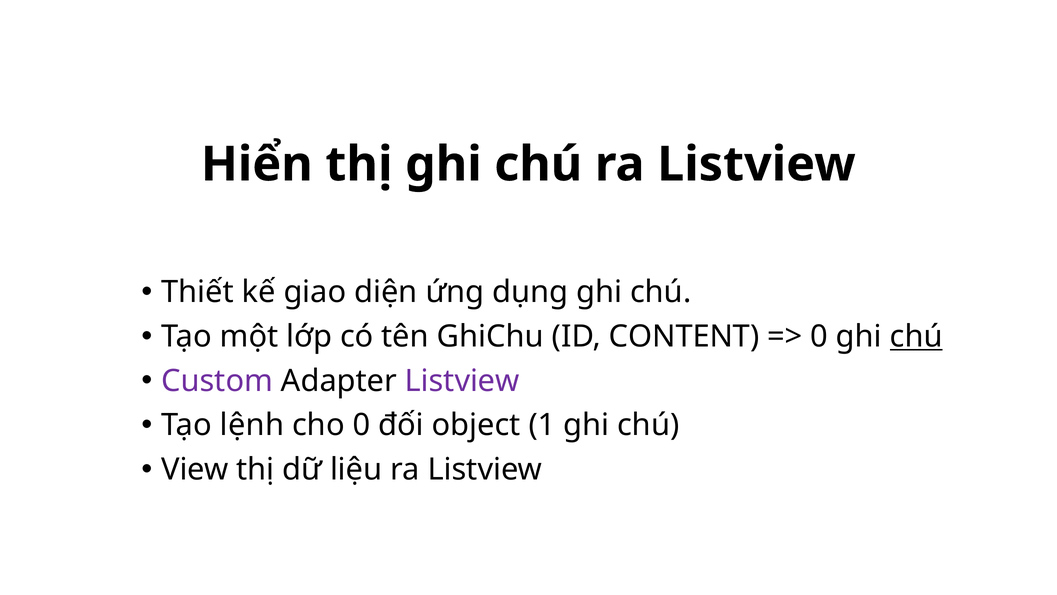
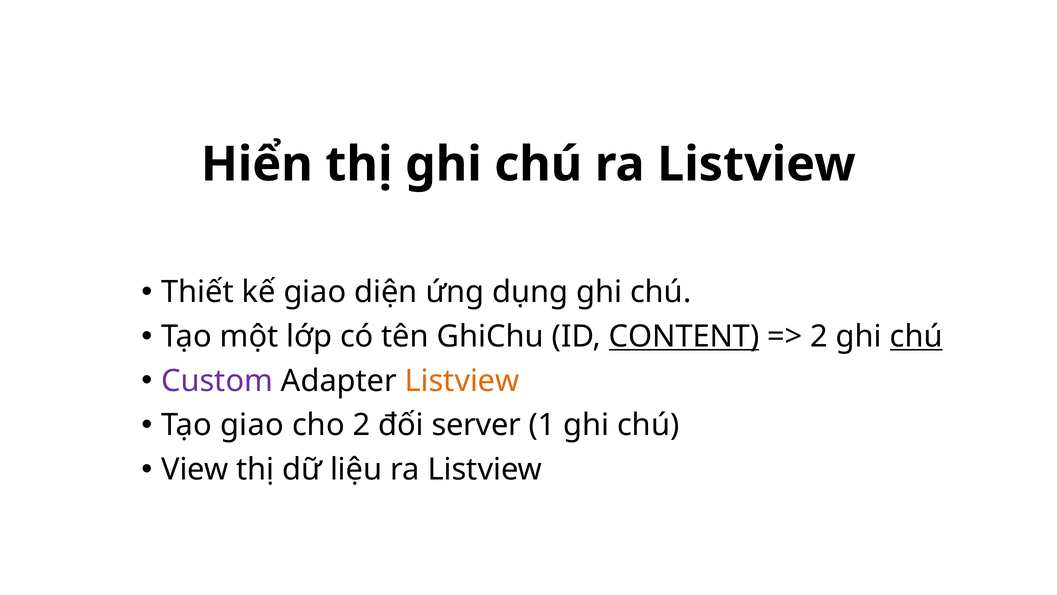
CONTENT underline: none -> present
0 at (819, 336): 0 -> 2
Listview at (462, 381) colour: purple -> orange
Tạo lệnh: lệnh -> giao
cho 0: 0 -> 2
object: object -> server
